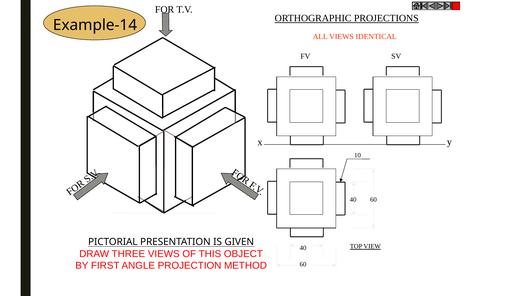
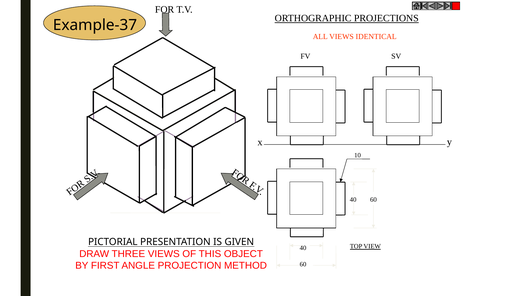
Example-14: Example-14 -> Example-37
